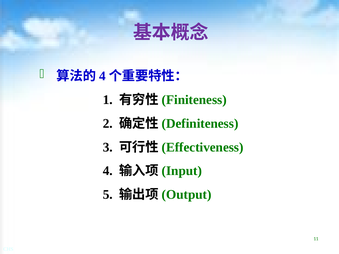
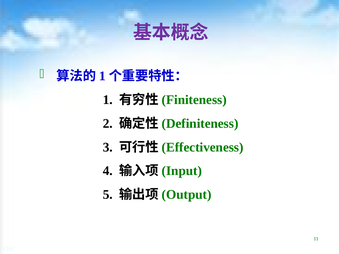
4 at (102, 76): 4 -> 1
